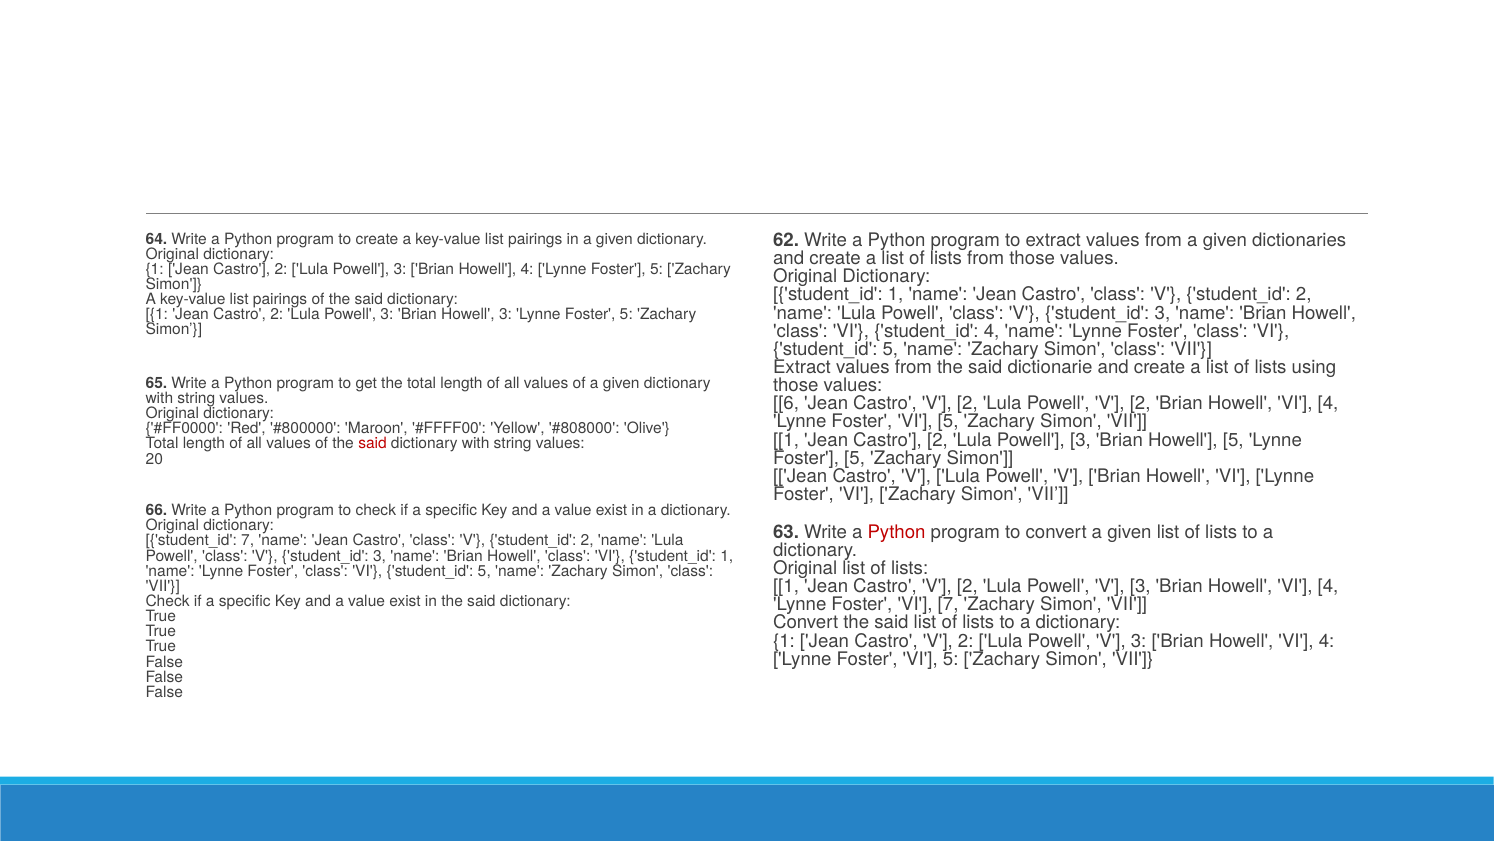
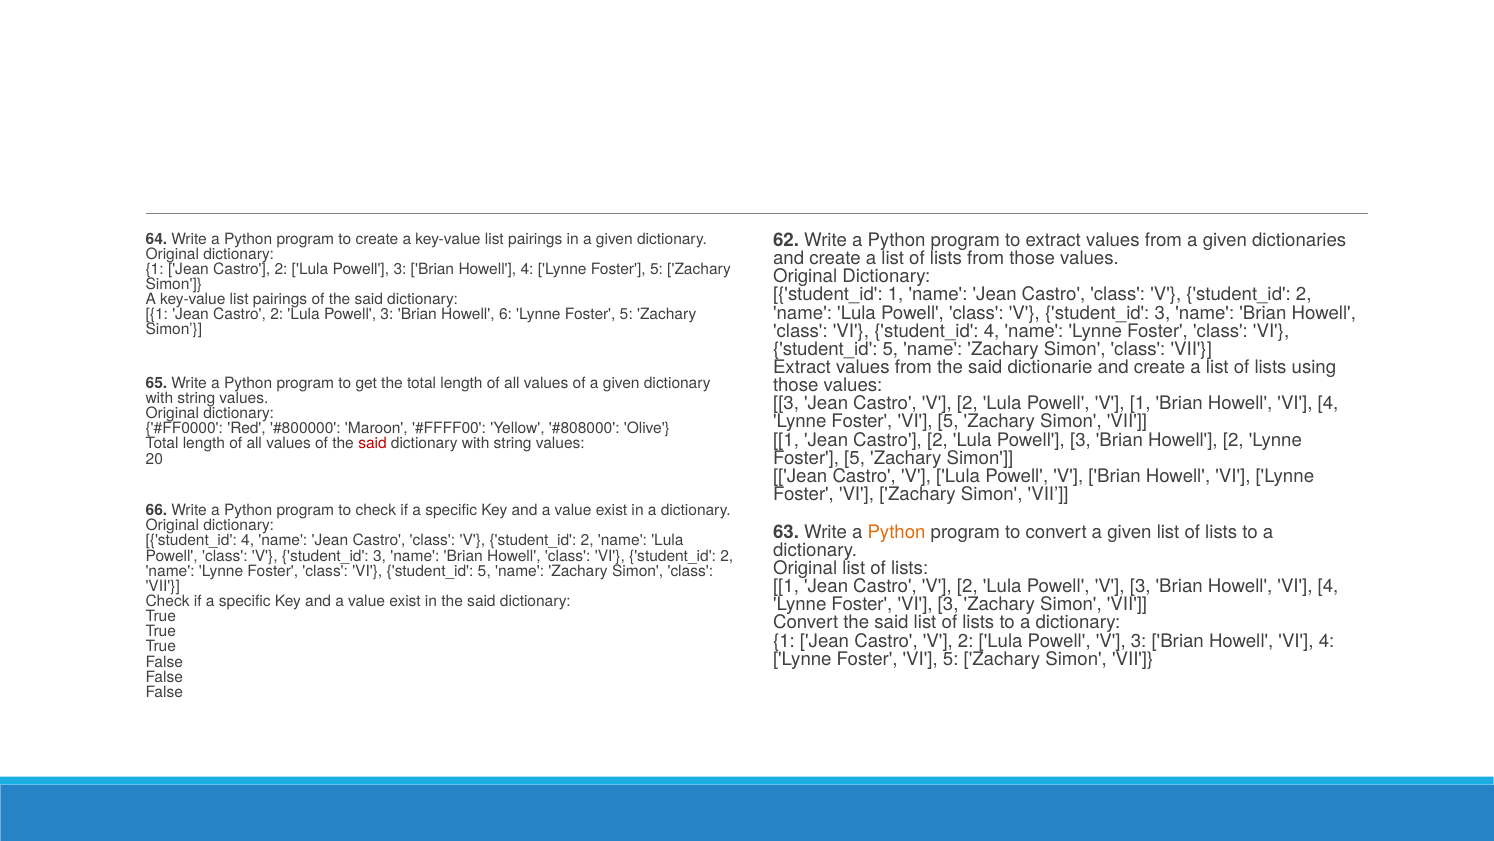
Howell 3: 3 -> 6
6 at (786, 403): 6 -> 3
Powell V 2: 2 -> 1
Howell 5: 5 -> 2
Python at (897, 532) colour: red -> orange
7 at (248, 540): 7 -> 4
VI student_id 1: 1 -> 2
VI 7: 7 -> 3
